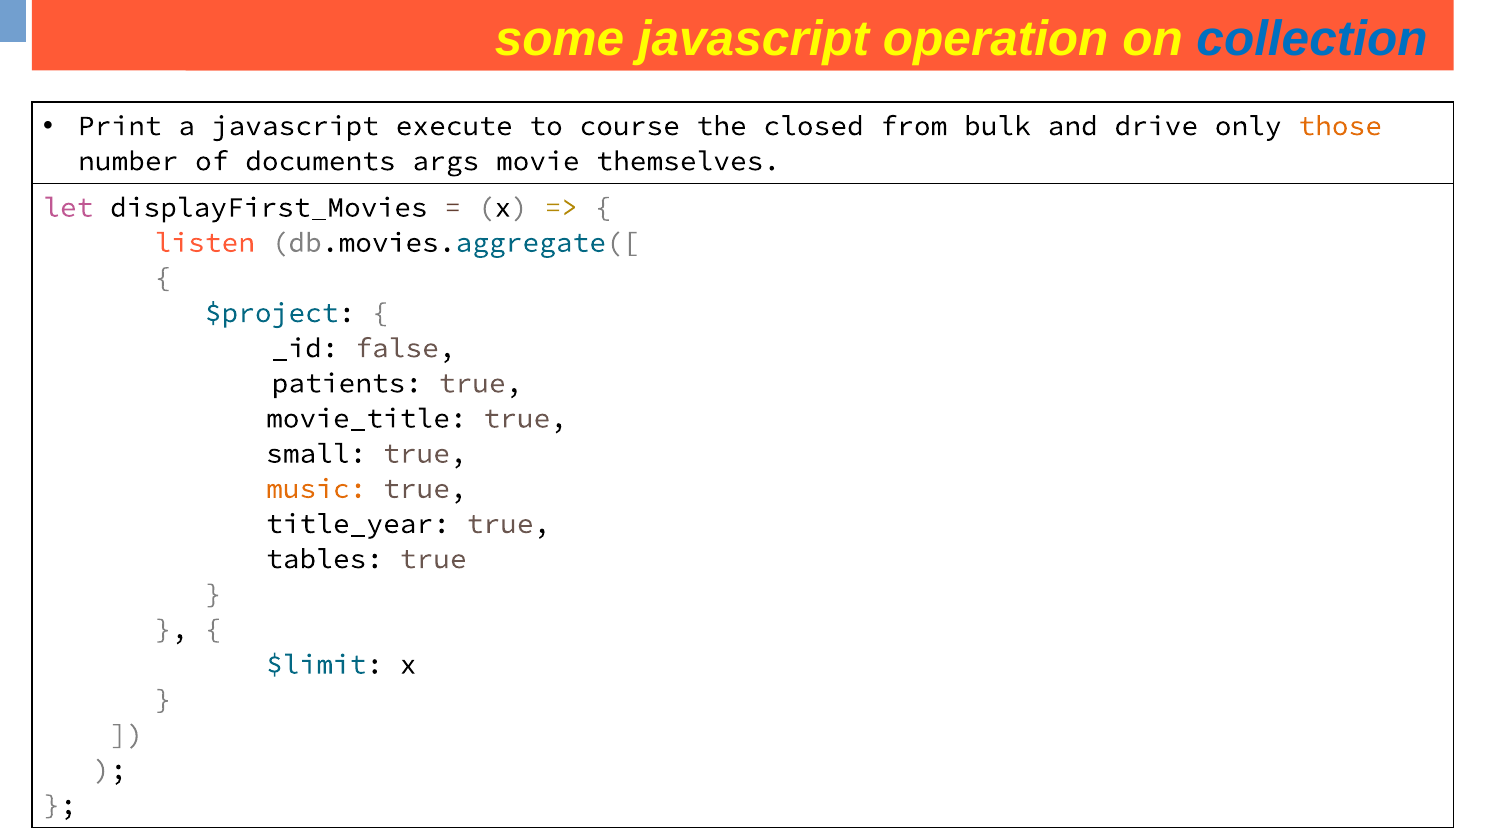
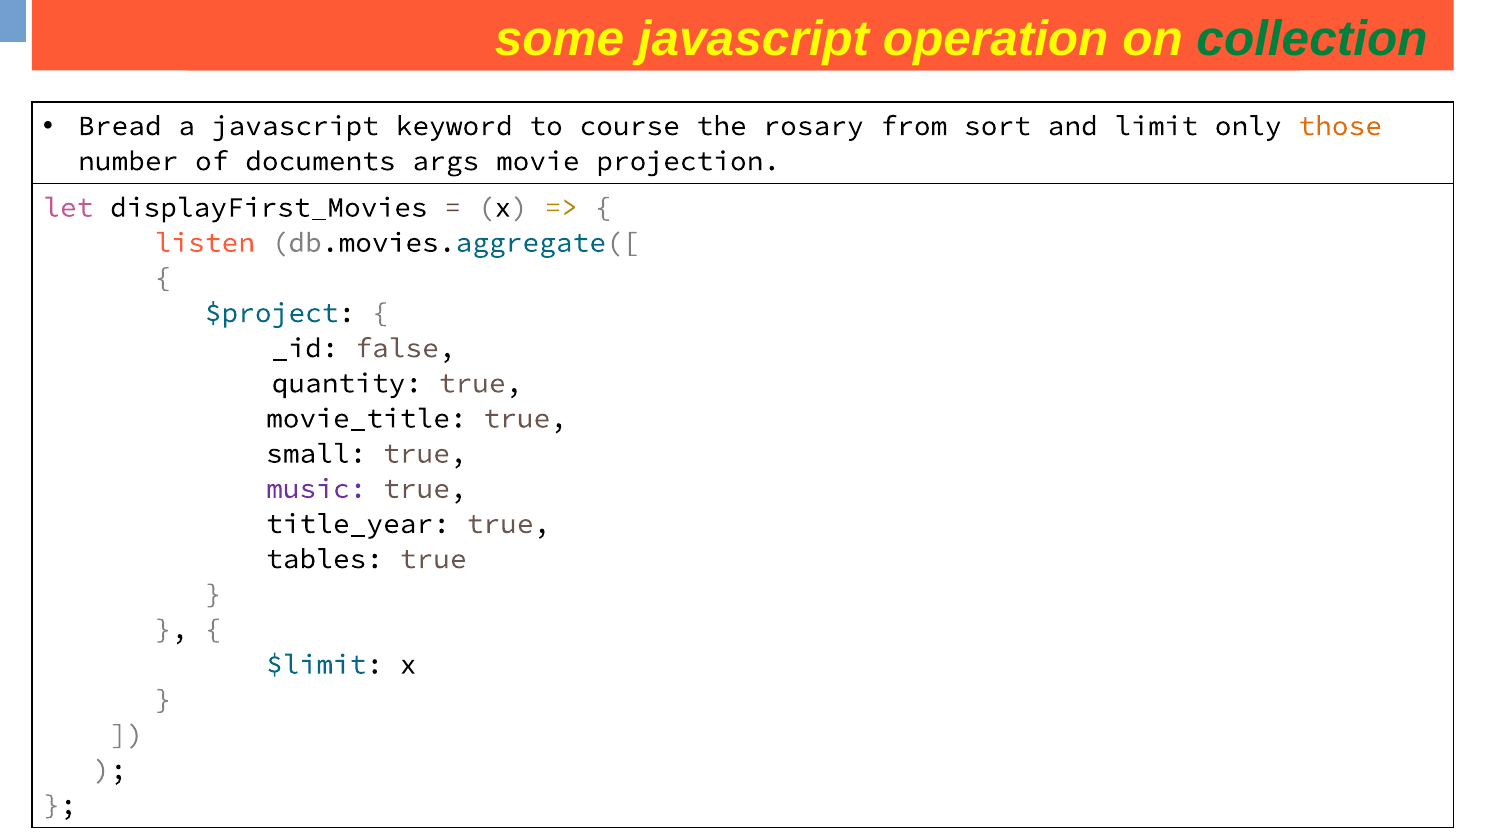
collection at (1312, 39) colour: blue -> green
Print: Print -> Bread
execute: execute -> keyword
closed: closed -> rosary
bulk: bulk -> sort
drive: drive -> limit
themselves: themselves -> projection
patients: patients -> quantity
music colour: orange -> purple
